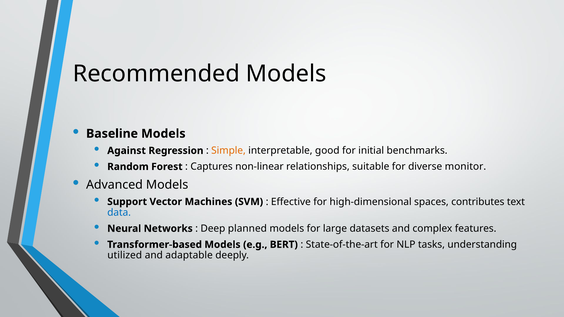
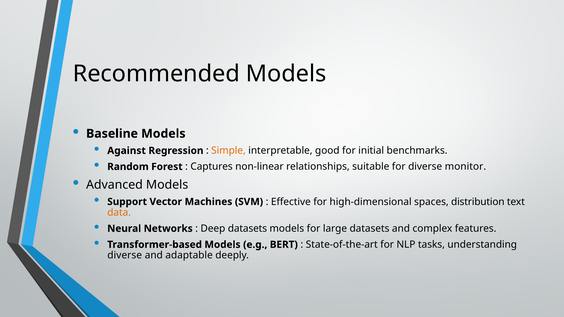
contributes: contributes -> distribution
data colour: blue -> orange
Deep planned: planned -> datasets
utilized at (125, 256): utilized -> diverse
